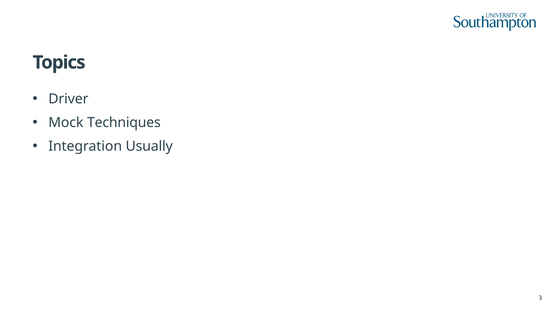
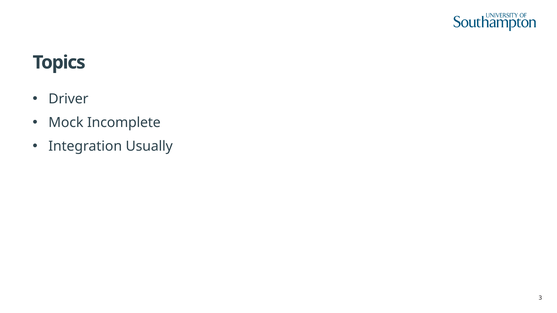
Techniques: Techniques -> Incomplete
